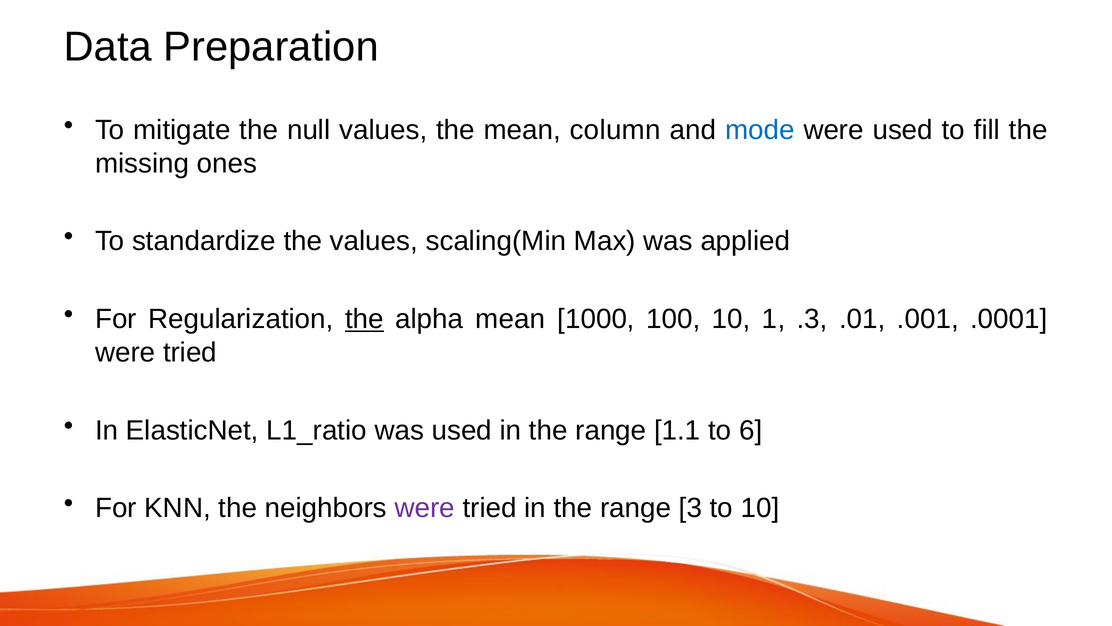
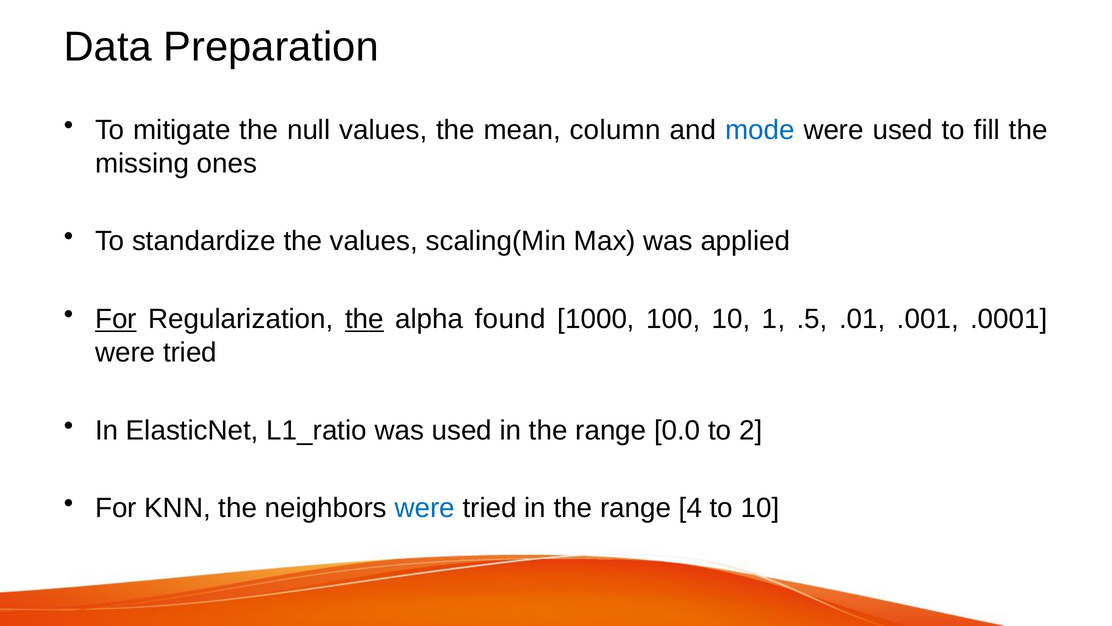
For at (116, 319) underline: none -> present
alpha mean: mean -> found
.3: .3 -> .5
1.1: 1.1 -> 0.0
6: 6 -> 2
were at (425, 508) colour: purple -> blue
3: 3 -> 4
